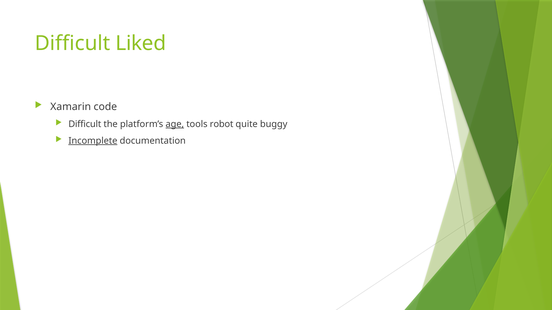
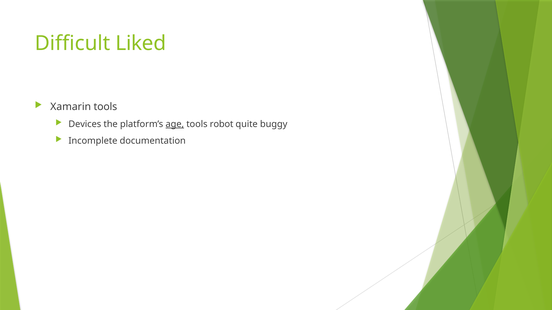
Xamarin code: code -> tools
Difficult at (85, 124): Difficult -> Devices
Incomplete underline: present -> none
